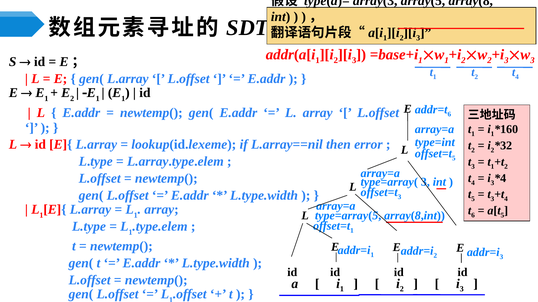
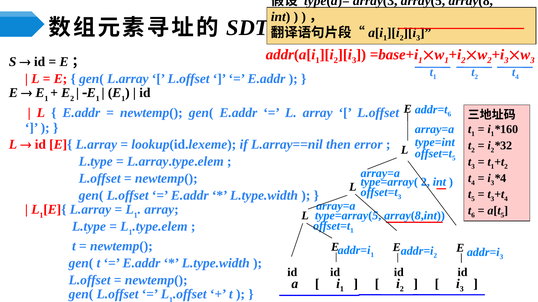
type=array( 3: 3 -> 2
